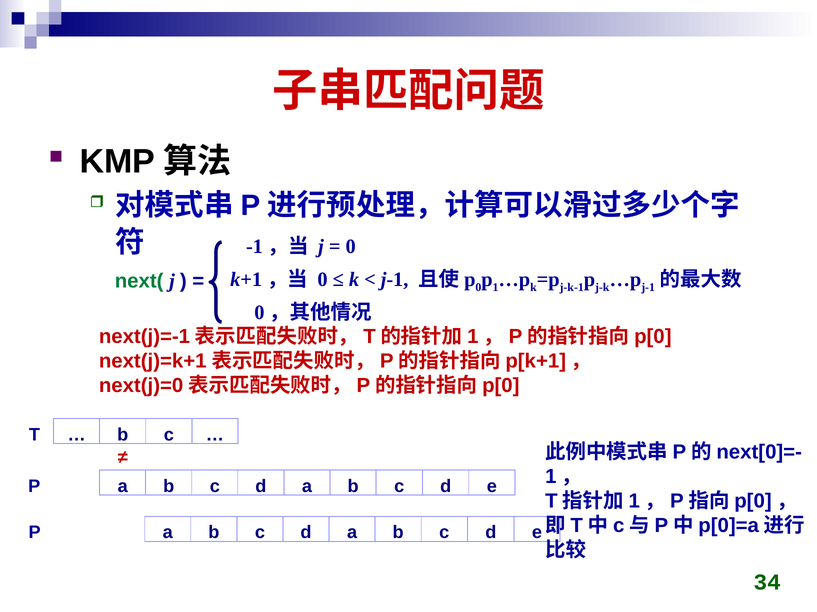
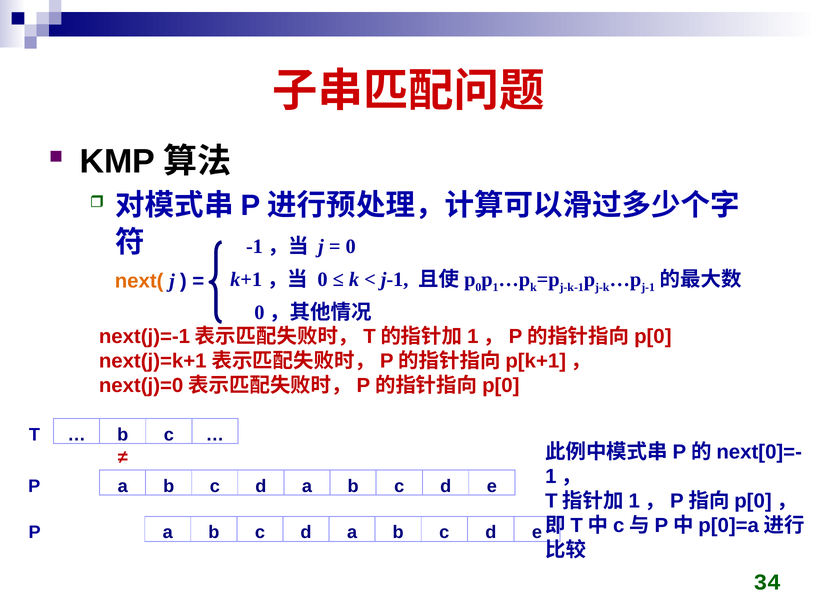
next( colour: green -> orange
